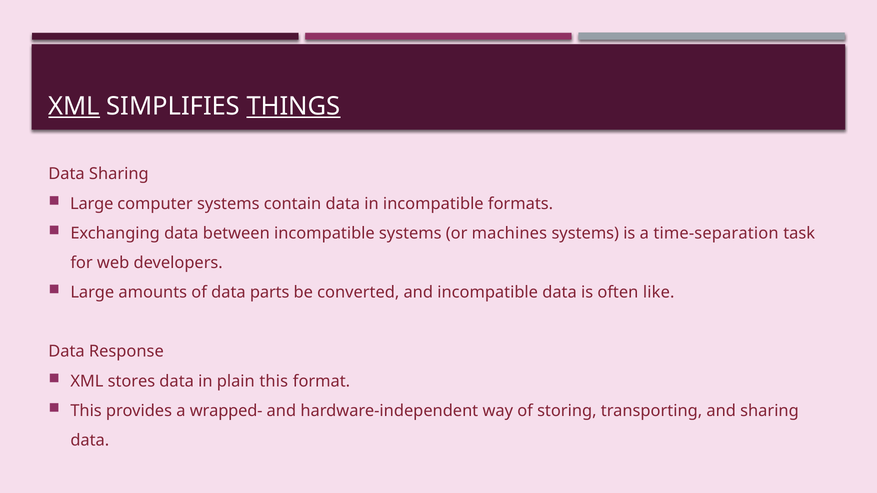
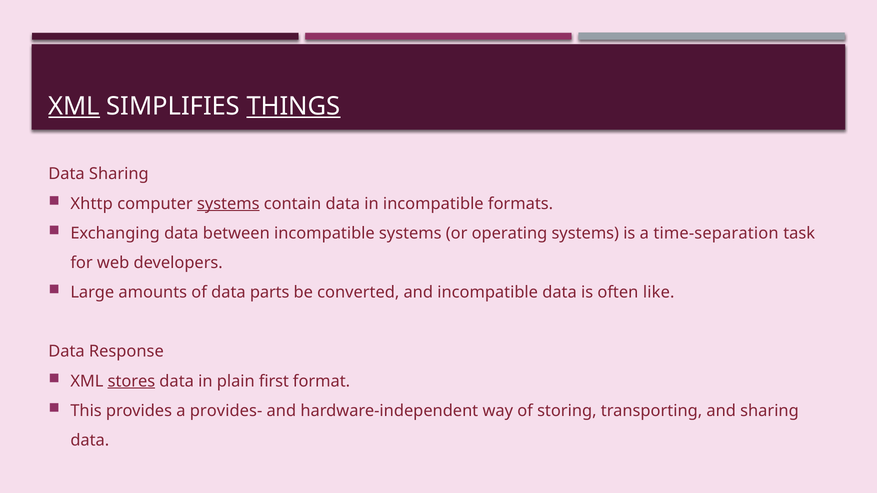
Large at (92, 204): Large -> Xhttp
systems at (228, 204) underline: none -> present
machines: machines -> operating
stores underline: none -> present
plain this: this -> first
wrapped-: wrapped- -> provides-
